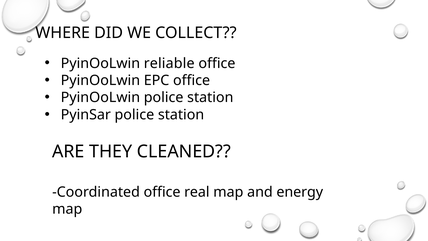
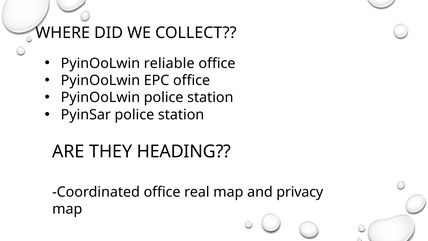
CLEANED: CLEANED -> HEADING
energy: energy -> privacy
